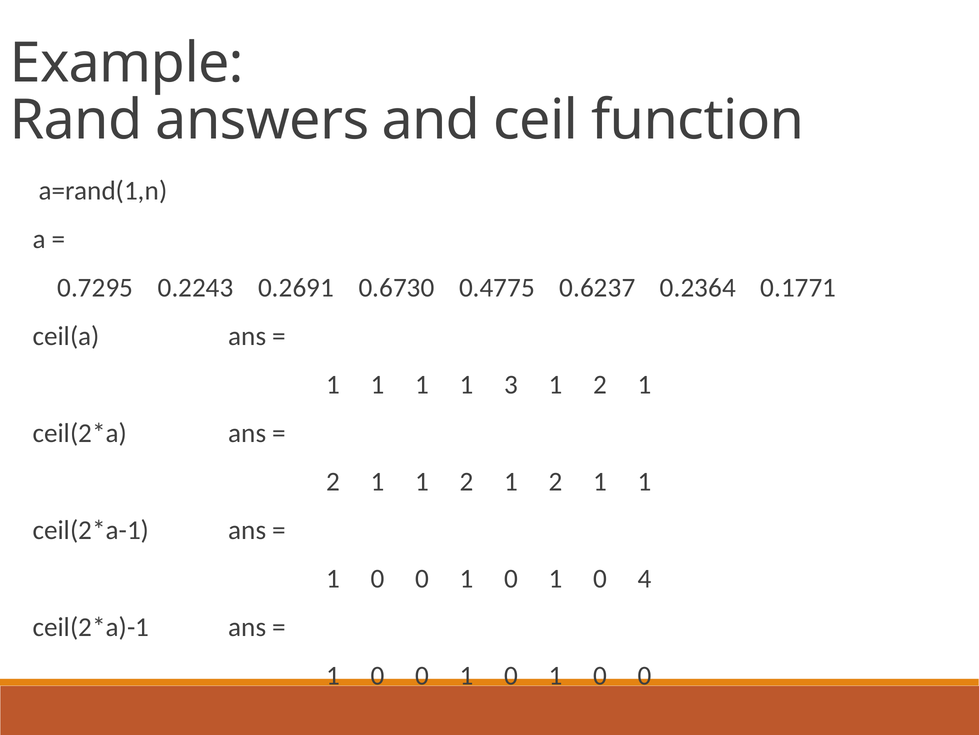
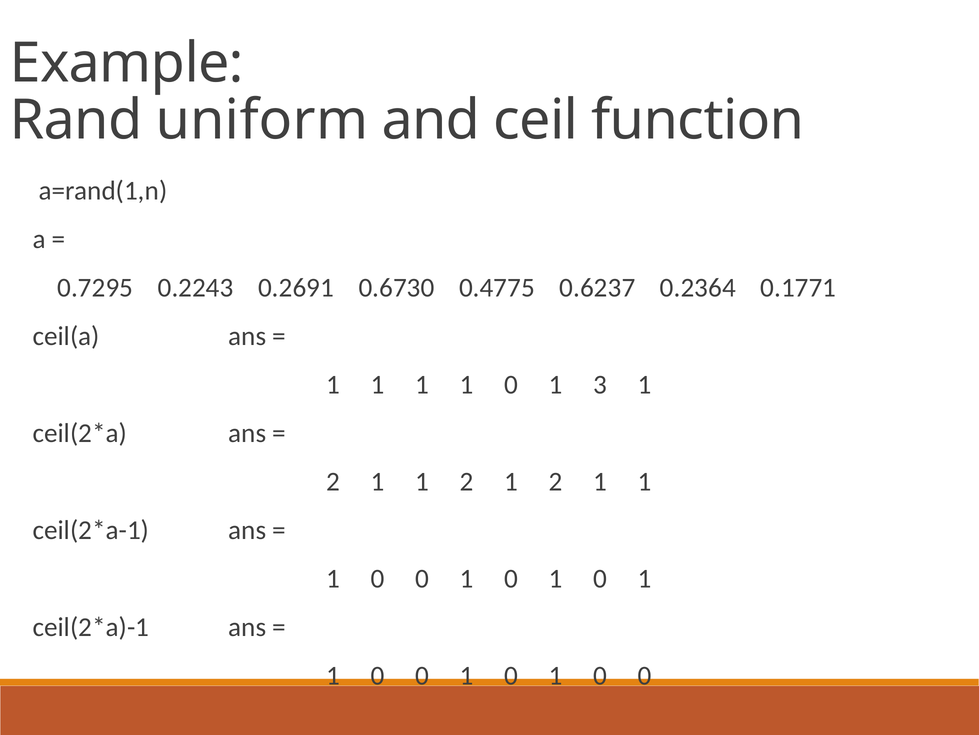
answers: answers -> uniform
1 1 3: 3 -> 0
2 at (600, 385): 2 -> 3
4 at (645, 578): 4 -> 1
